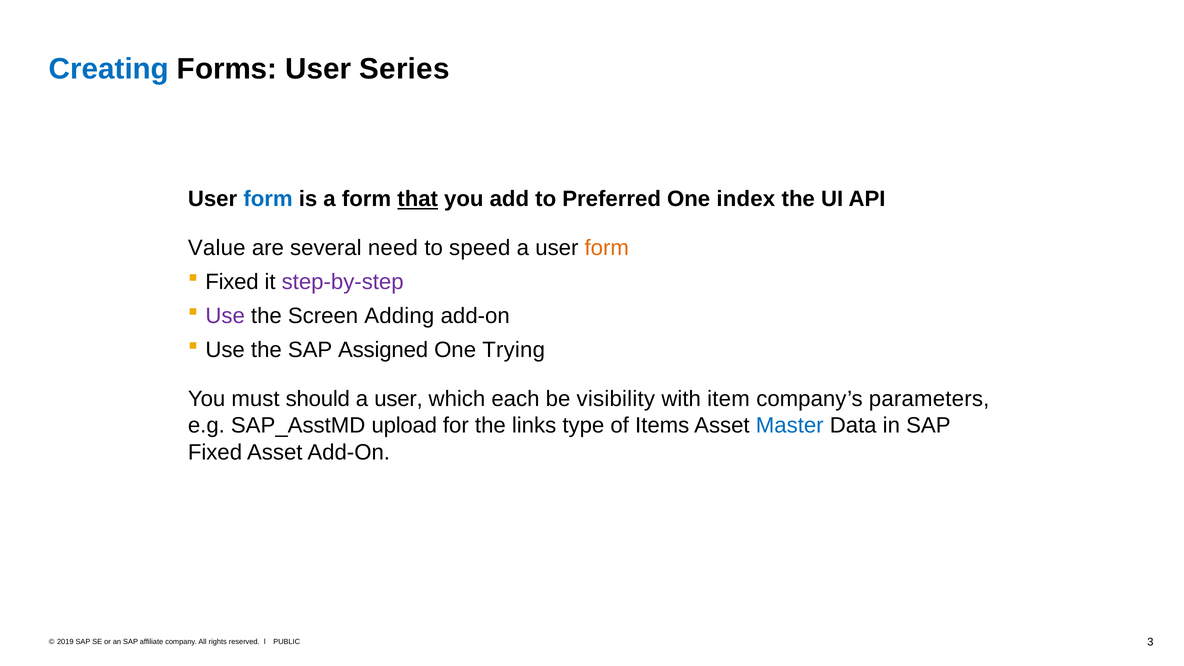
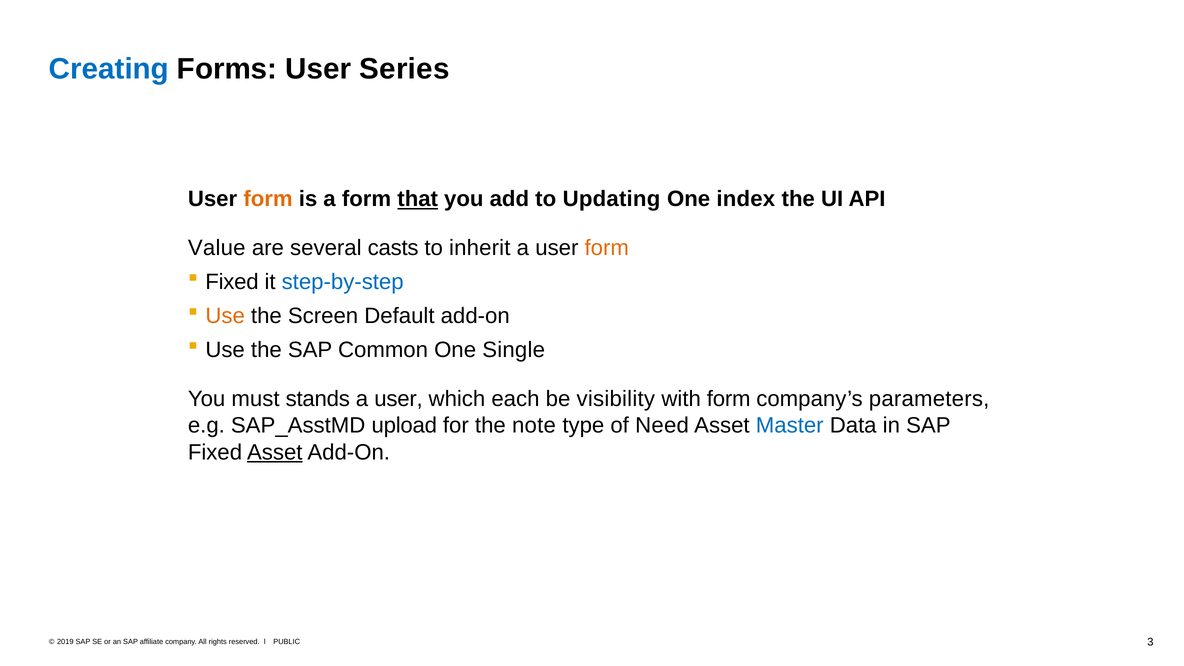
form at (268, 199) colour: blue -> orange
Preferred: Preferred -> Updating
need: need -> casts
speed: speed -> inherit
step-by-step colour: purple -> blue
Use at (225, 316) colour: purple -> orange
Adding: Adding -> Default
Assigned: Assigned -> Common
Trying: Trying -> Single
should: should -> stands
with item: item -> form
links: links -> note
Items: Items -> Need
Asset at (275, 452) underline: none -> present
